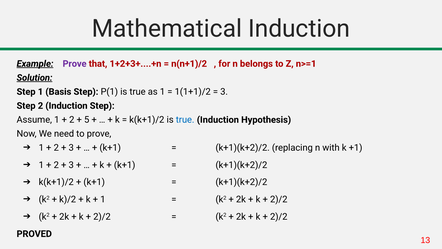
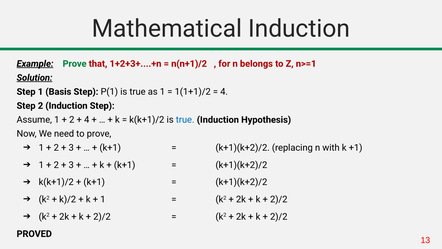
Prove at (75, 64) colour: purple -> green
3 at (224, 92): 3 -> 4
5 at (87, 120): 5 -> 4
